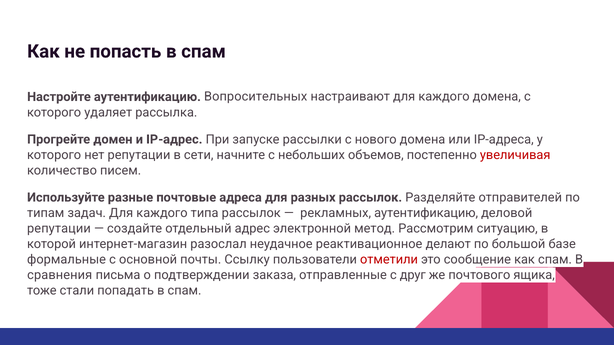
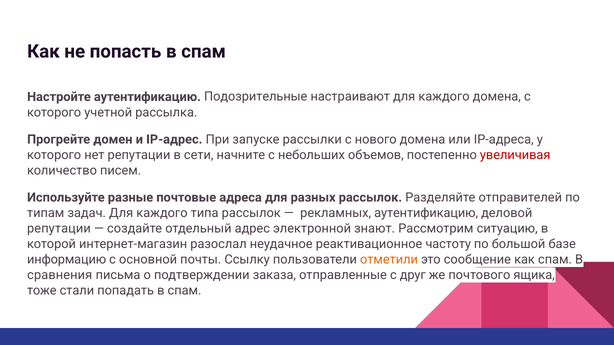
Вопросительных: Вопросительных -> Подозрительные
удаляет: удаляет -> учетной
метод: метод -> знают
делают: делают -> частоту
формальные: формальные -> информацию
отметили colour: red -> orange
